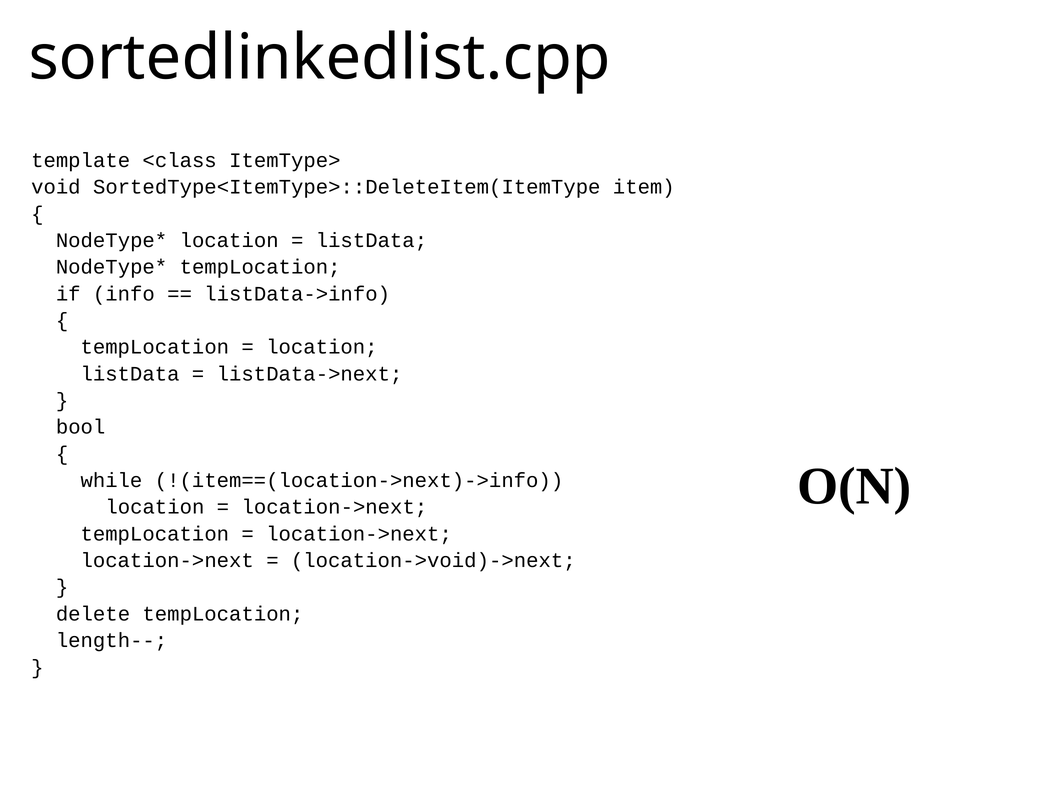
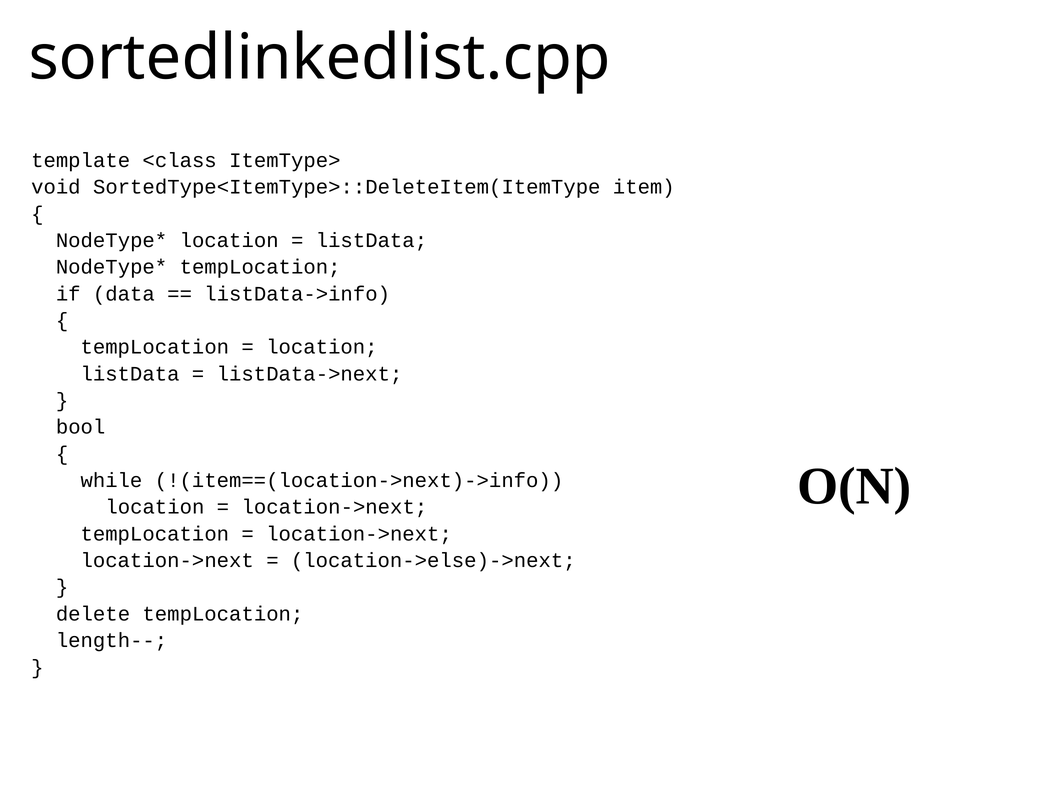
info: info -> data
location->void)->next: location->void)->next -> location->else)->next
